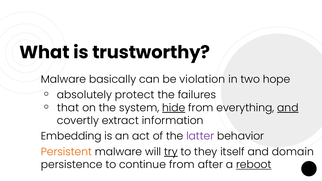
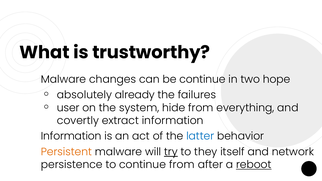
basically: basically -> changes
be violation: violation -> continue
protect: protect -> already
that: that -> user
hide underline: present -> none
and at (288, 108) underline: present -> none
Embedding at (71, 136): Embedding -> Information
latter colour: purple -> blue
domain: domain -> network
